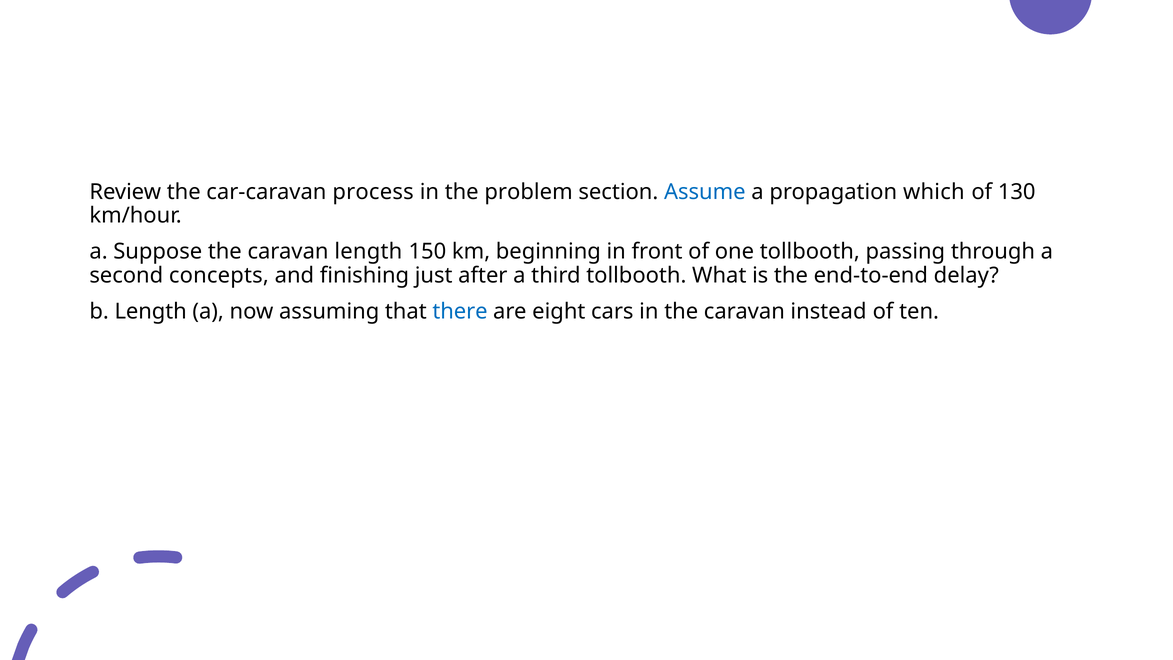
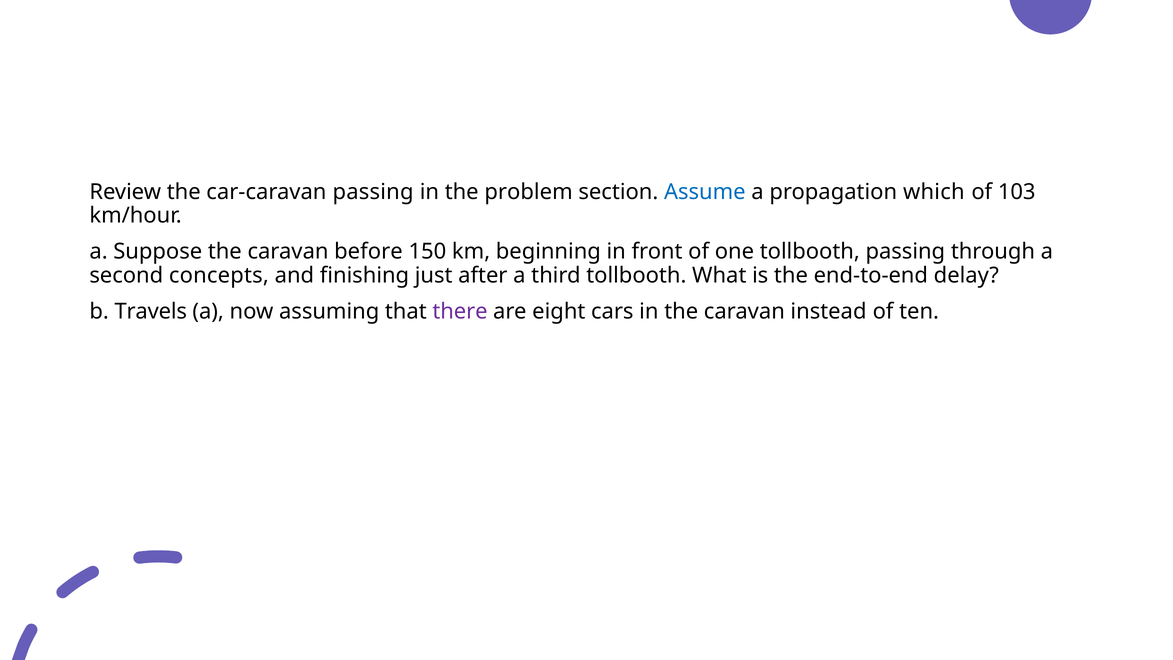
car-caravan process: process -> passing
130: 130 -> 103
caravan length: length -> before
b Length: Length -> Travels
there colour: blue -> purple
